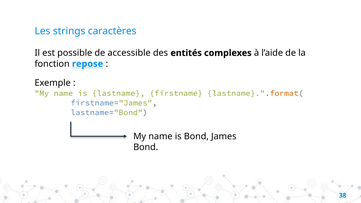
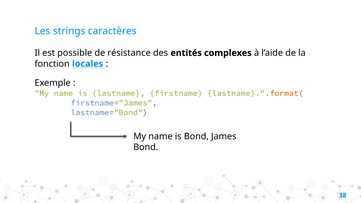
accessible: accessible -> résistance
repose: repose -> locales
